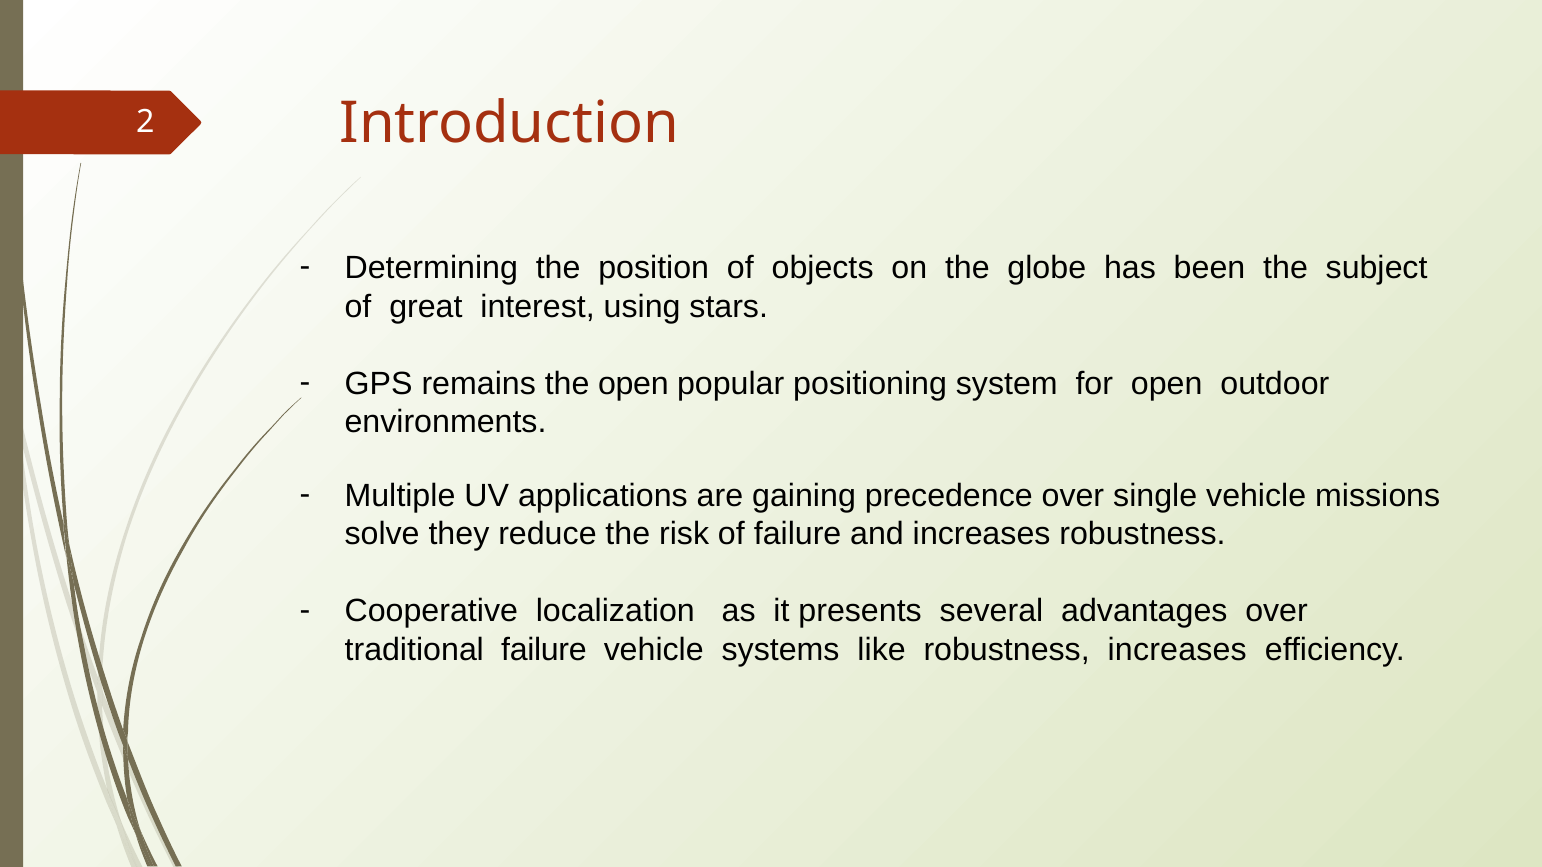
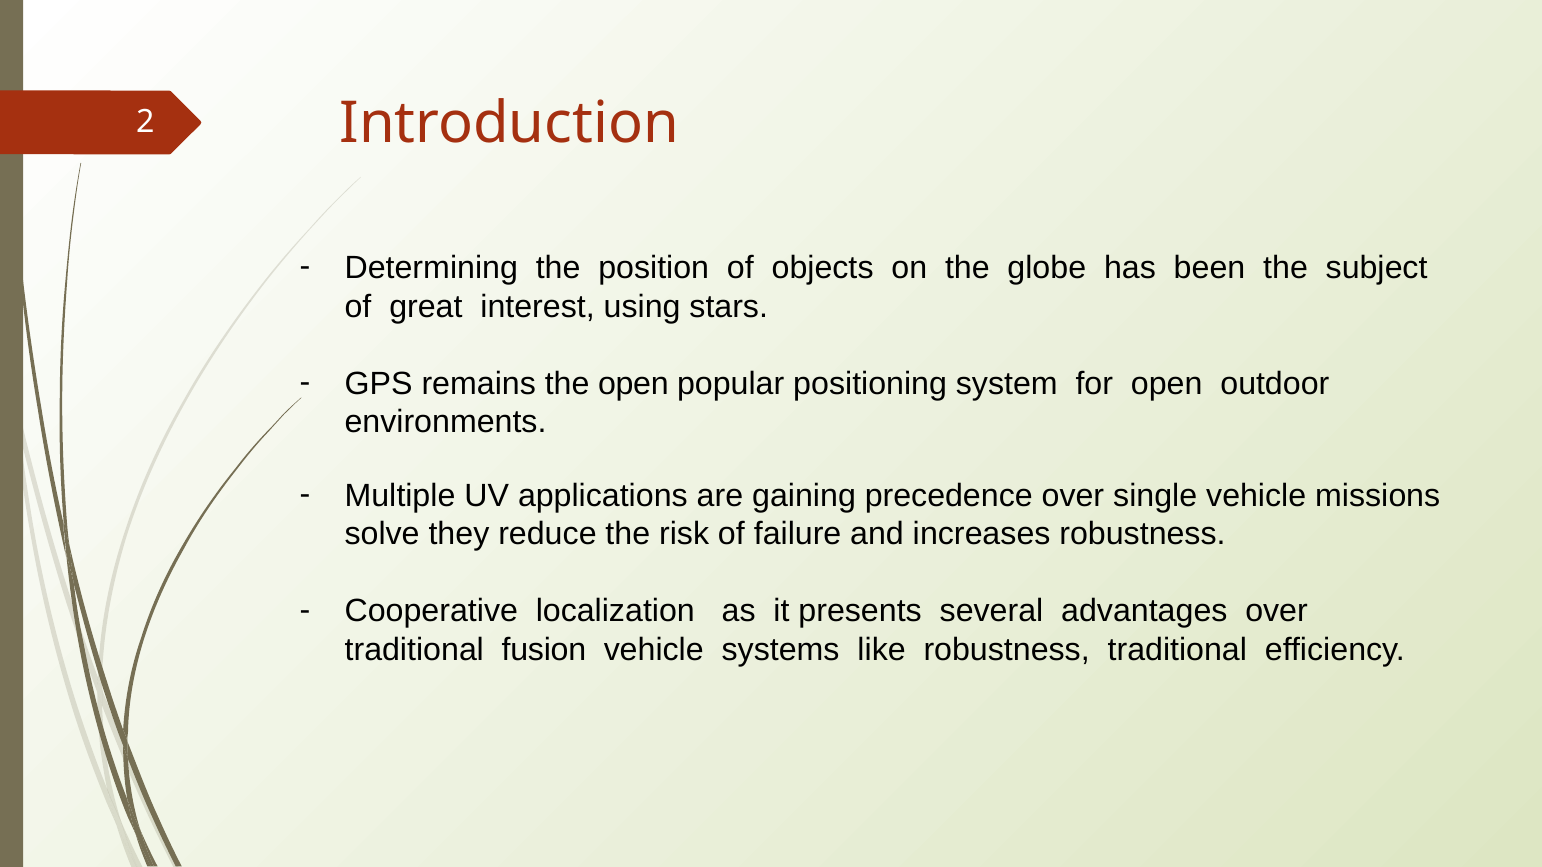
traditional failure: failure -> fusion
robustness increases: increases -> traditional
